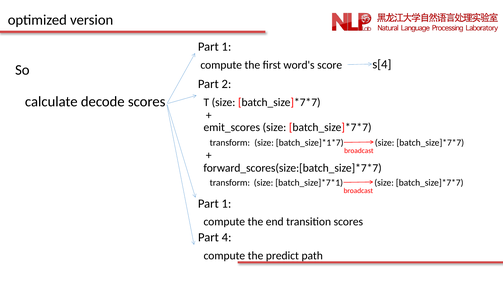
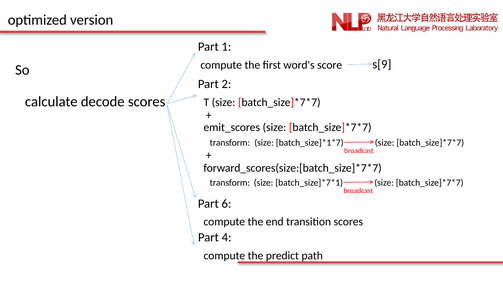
s[4: s[4 -> s[9
1 at (226, 203): 1 -> 6
